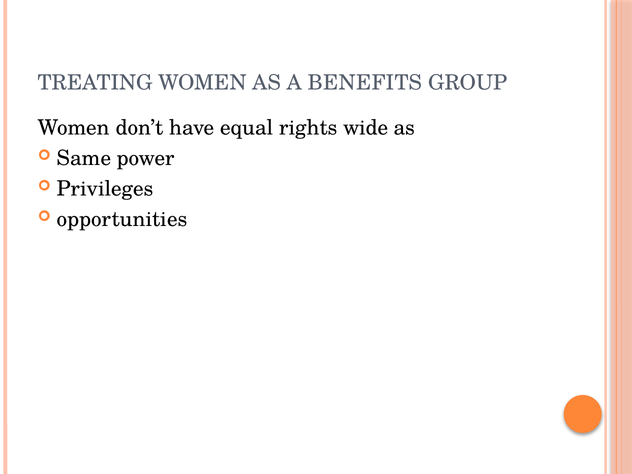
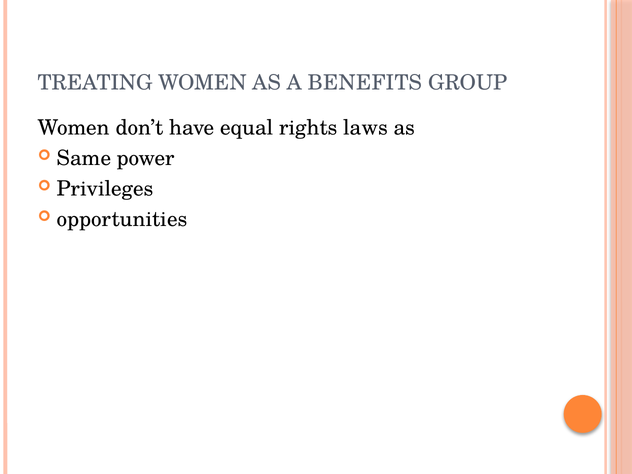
wide: wide -> laws
